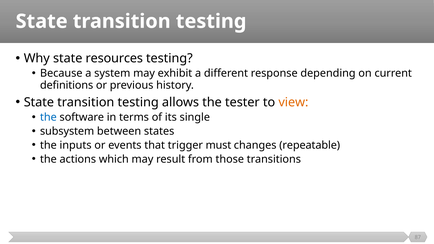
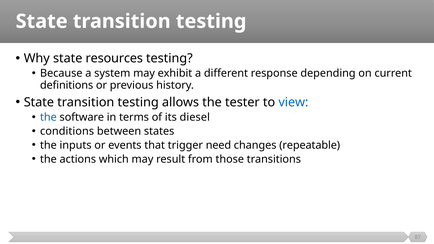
view colour: orange -> blue
single: single -> diesel
subsystem: subsystem -> conditions
must: must -> need
